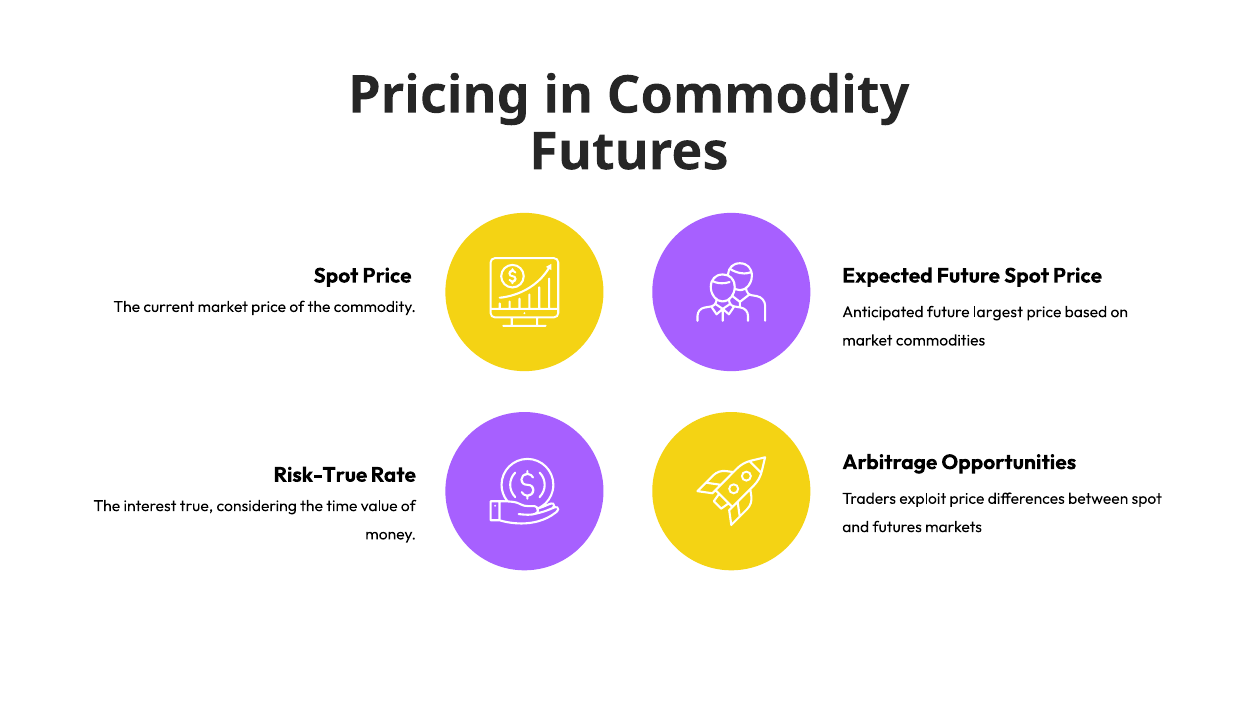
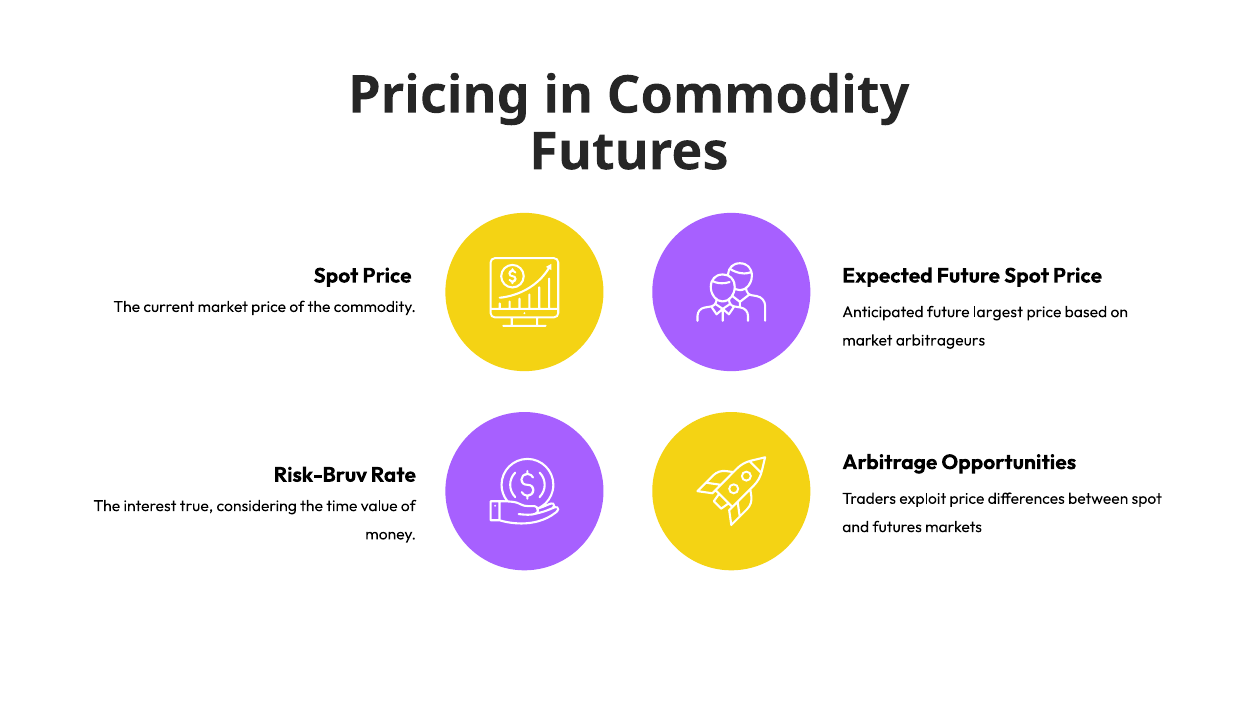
commodities: commodities -> arbitrageurs
Risk-True: Risk-True -> Risk-Bruv
